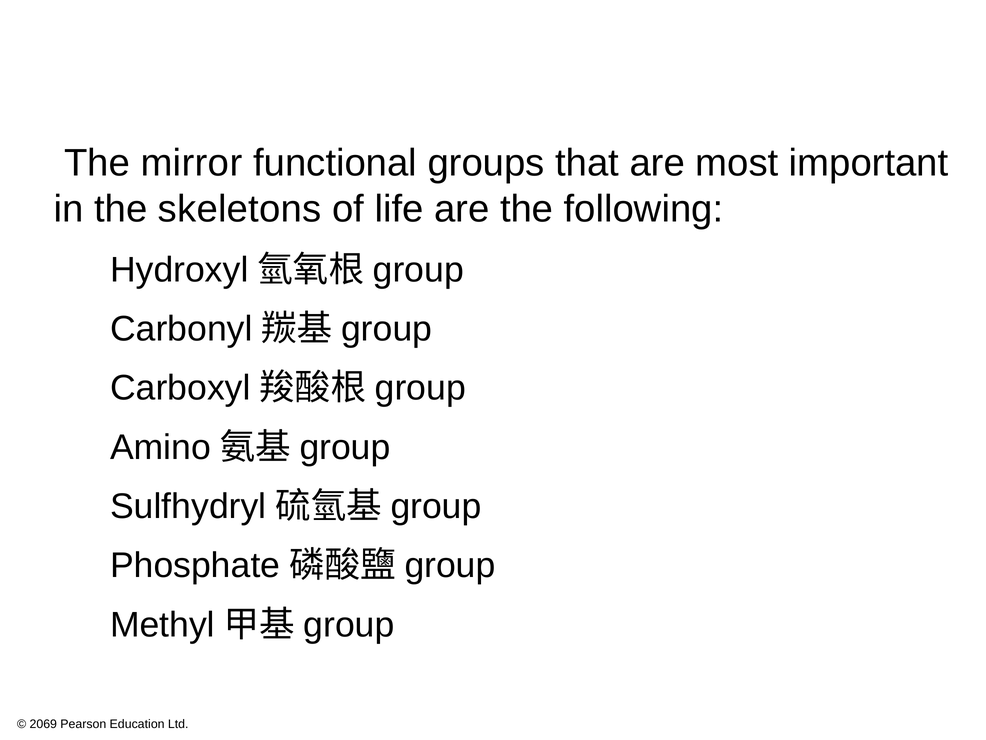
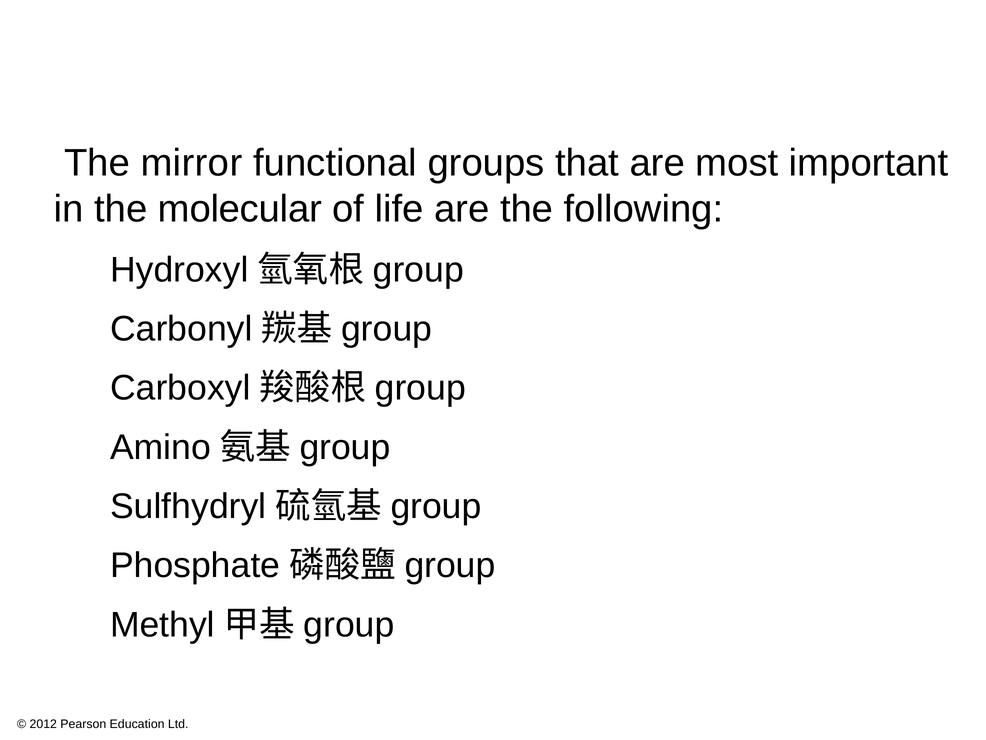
skeletons: skeletons -> molecular
2069: 2069 -> 2012
